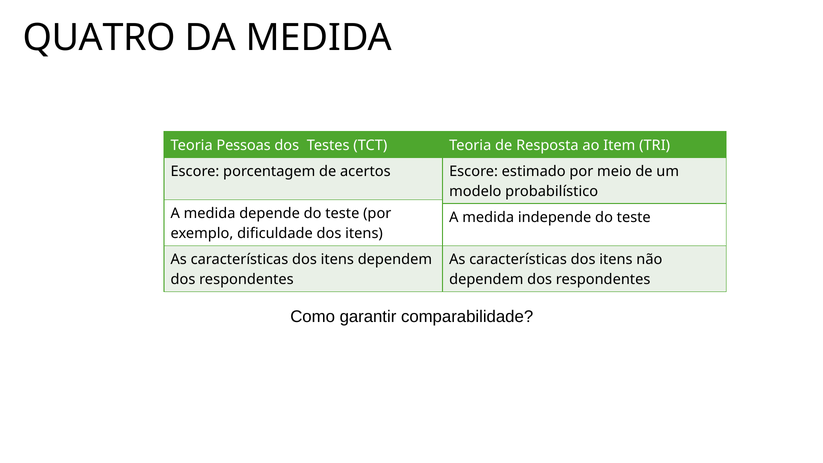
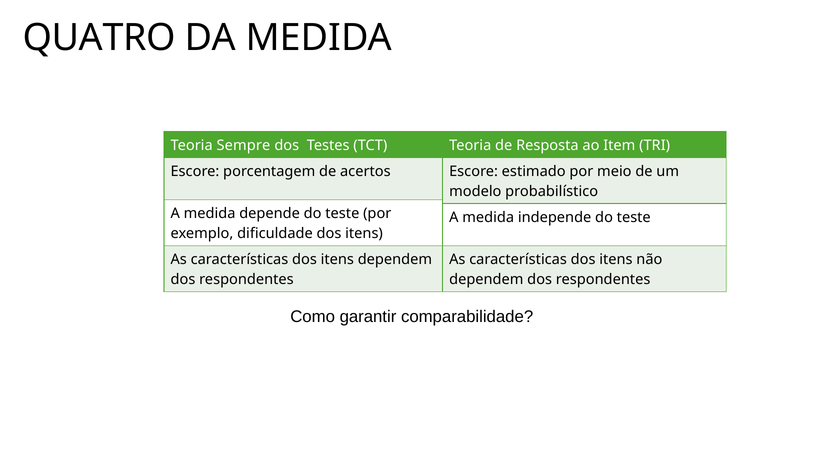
Pessoas: Pessoas -> Sempre
